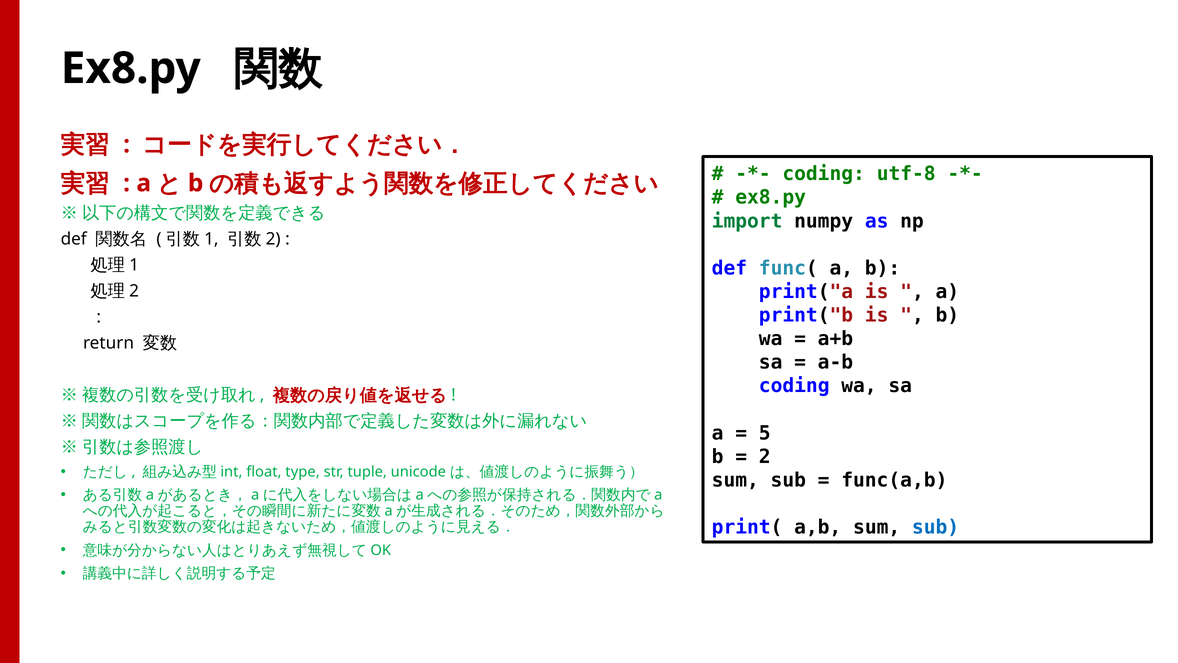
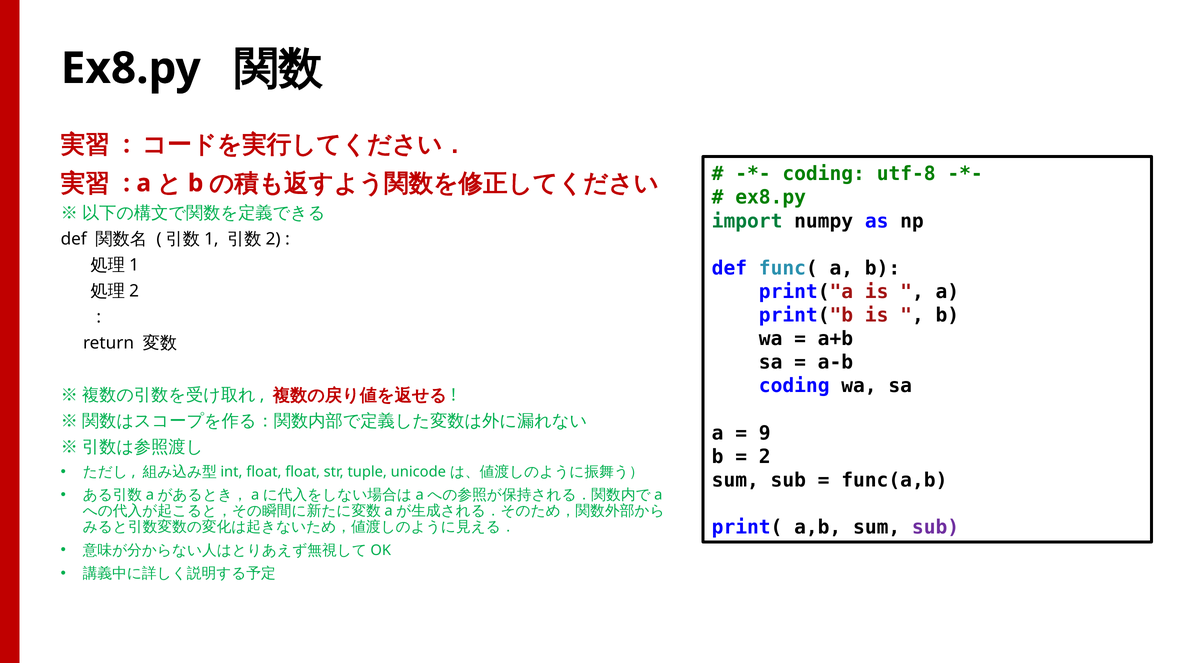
5: 5 -> 9
float type: type -> float
sub at (936, 527) colour: blue -> purple
